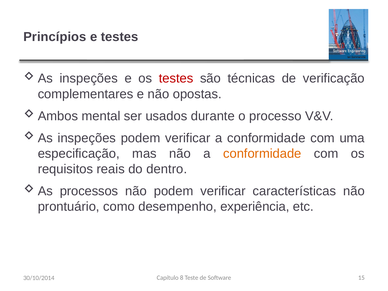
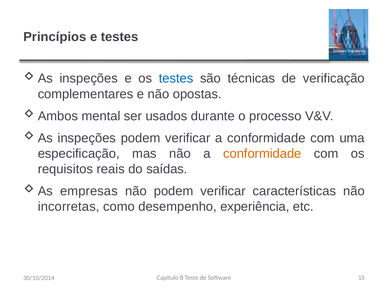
testes at (176, 78) colour: red -> blue
dentro: dentro -> saídas
processos: processos -> empresas
prontuário: prontuário -> incorretas
